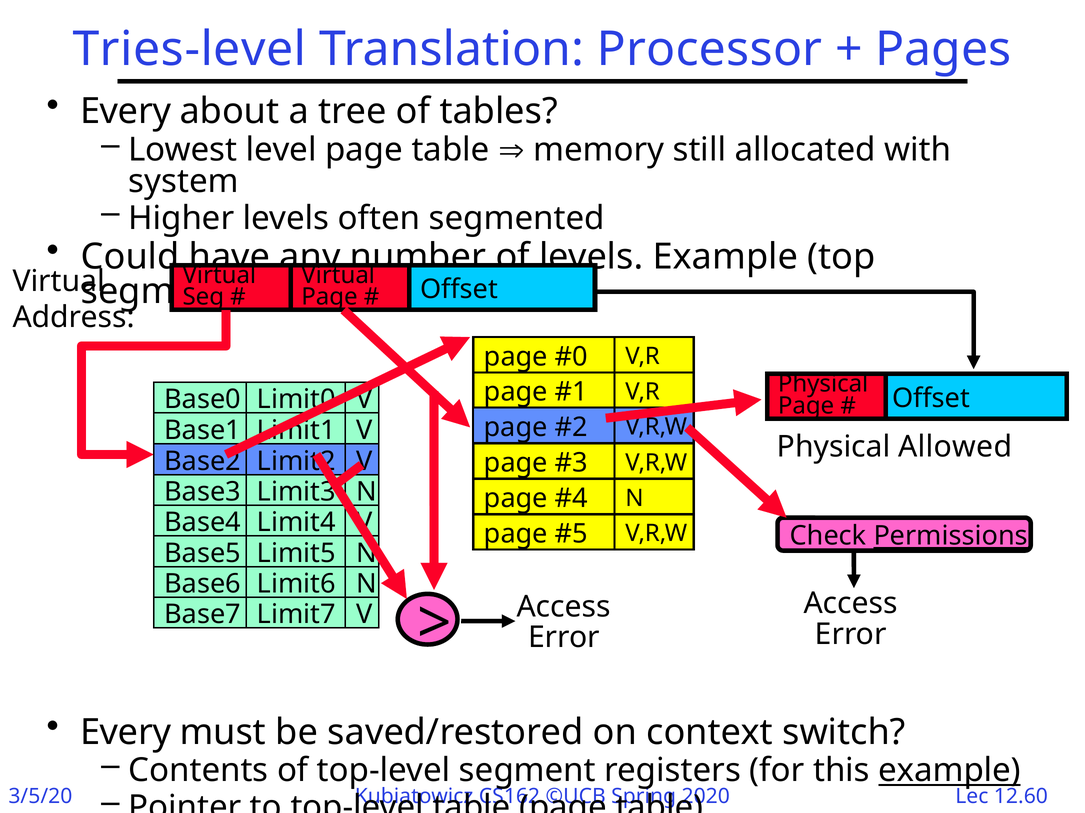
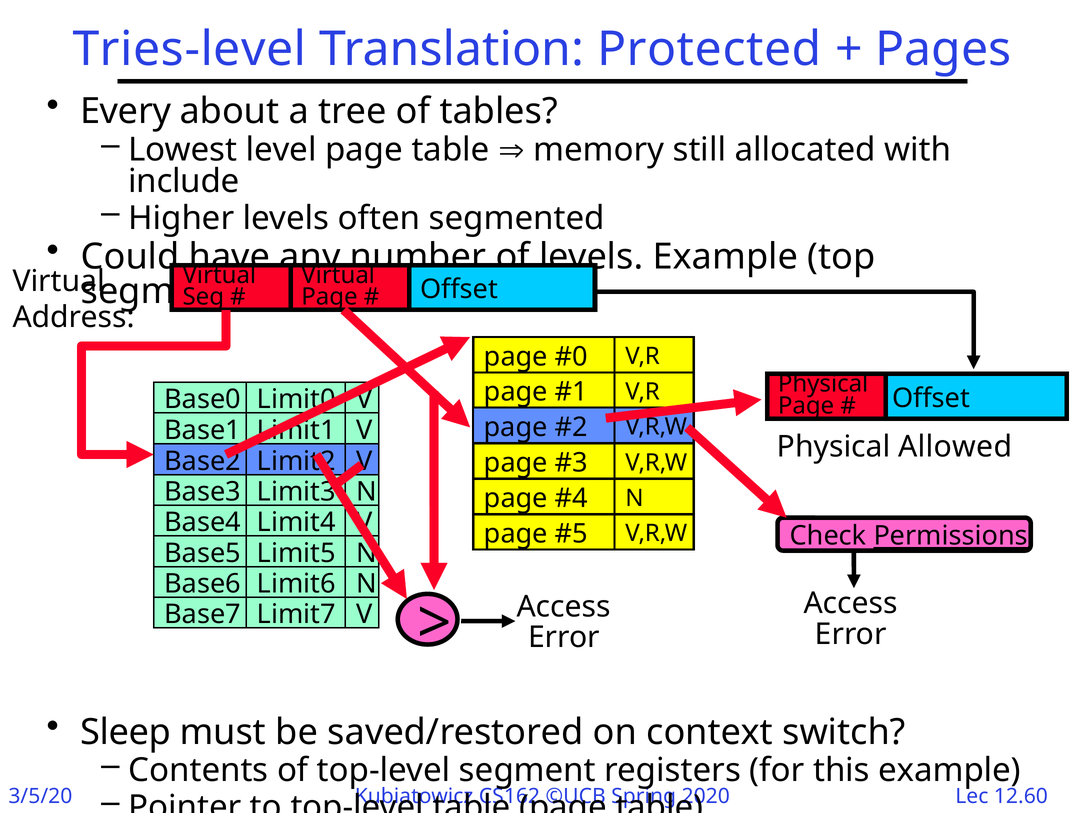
Processor: Processor -> Protected
system: system -> include
Every at (126, 733): Every -> Sleep
example at (950, 771) underline: present -> none
